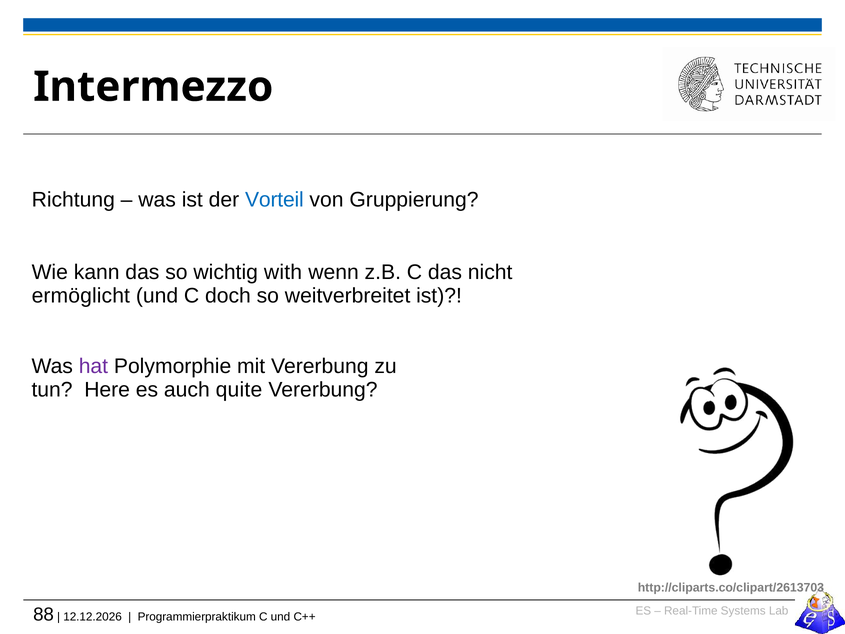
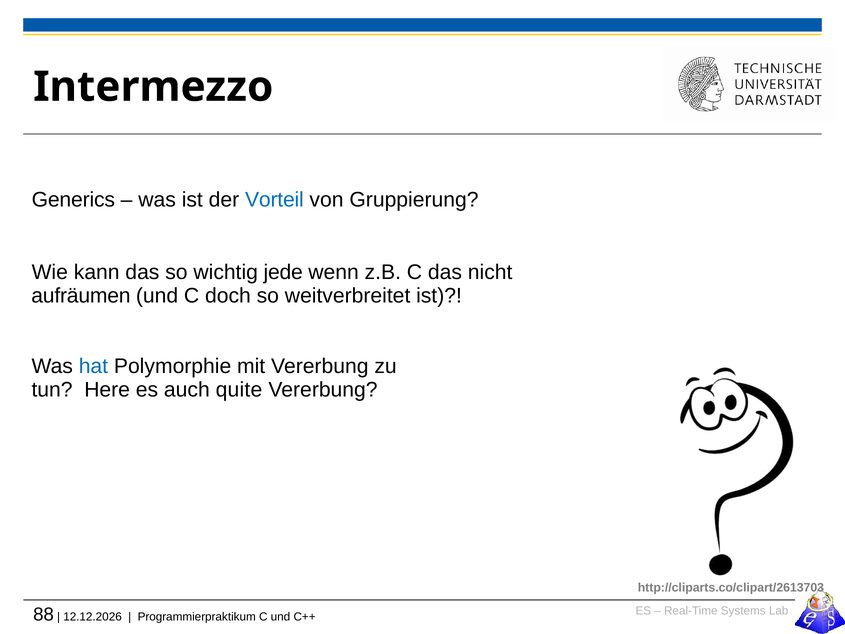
Richtung: Richtung -> Generics
with: with -> jede
ermöglicht: ermöglicht -> aufräumen
hat colour: purple -> blue
